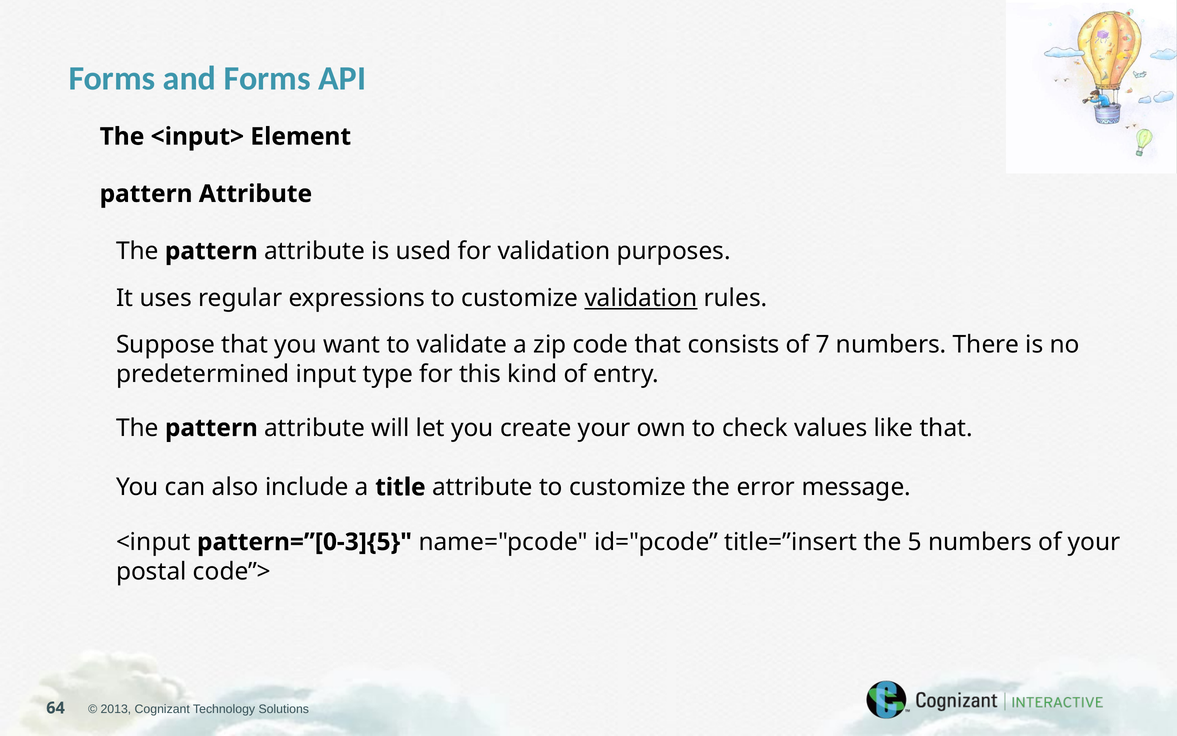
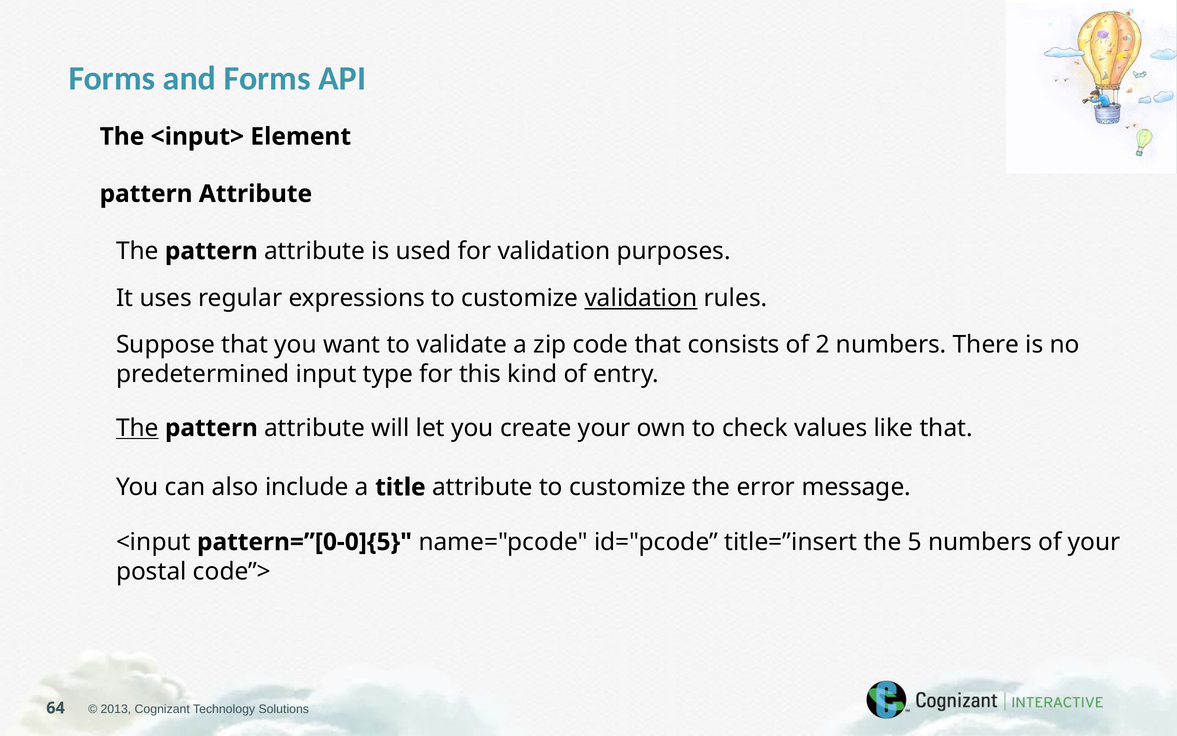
7: 7 -> 2
The at (137, 428) underline: none -> present
pattern=”[0-3]{5: pattern=”[0-3]{5 -> pattern=”[0-0]{5
